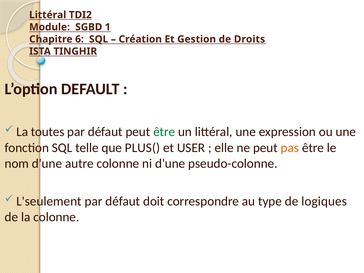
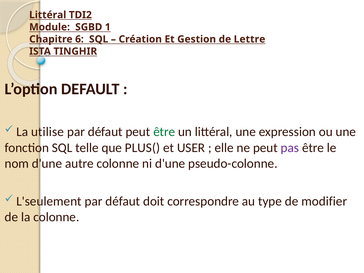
Droits: Droits -> Lettre
toutes: toutes -> utilise
pas colour: orange -> purple
logiques: logiques -> modifier
